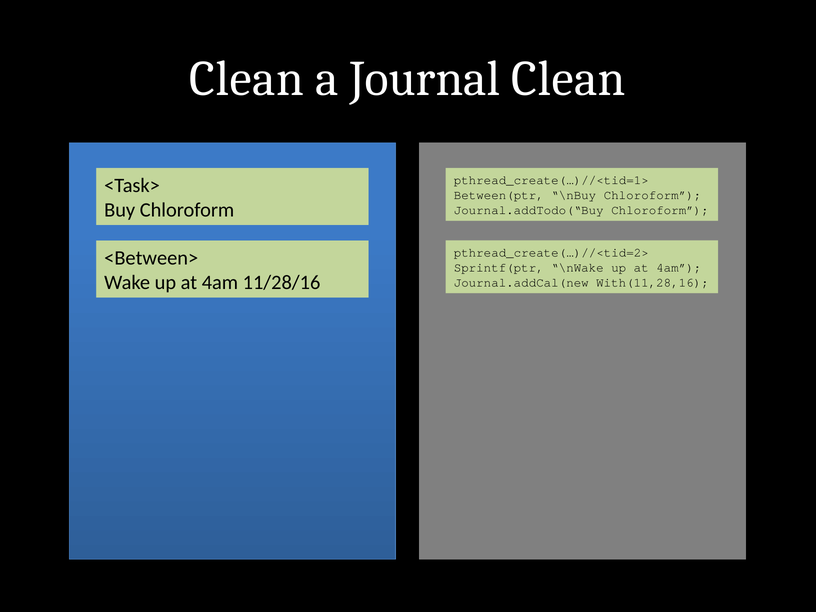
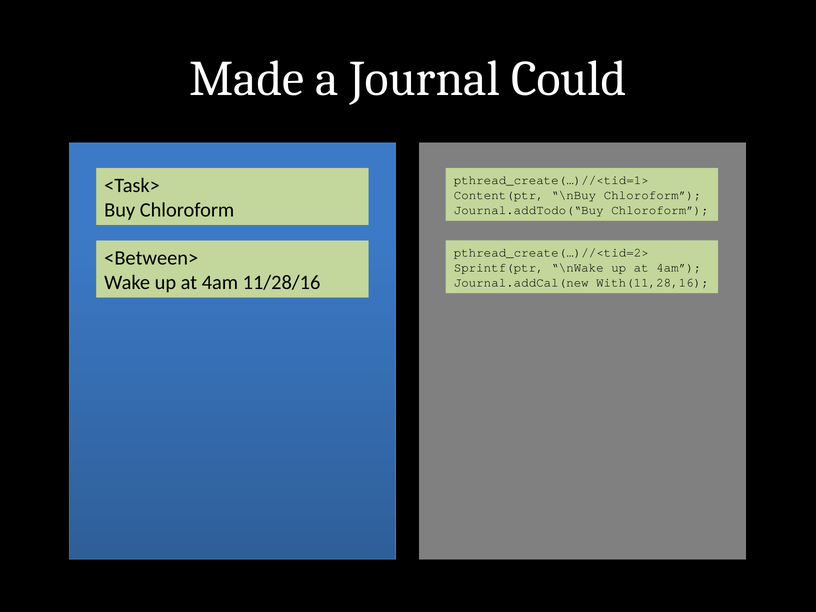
Clean at (247, 79): Clean -> Made
Journal Clean: Clean -> Could
Between(ptr: Between(ptr -> Content(ptr
